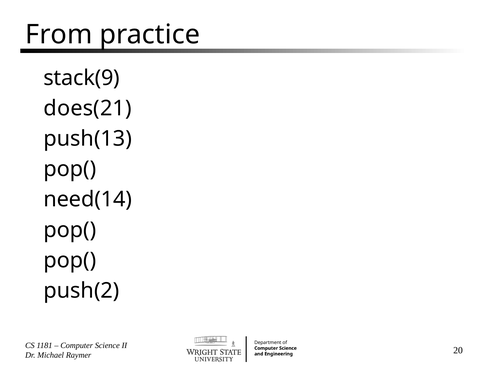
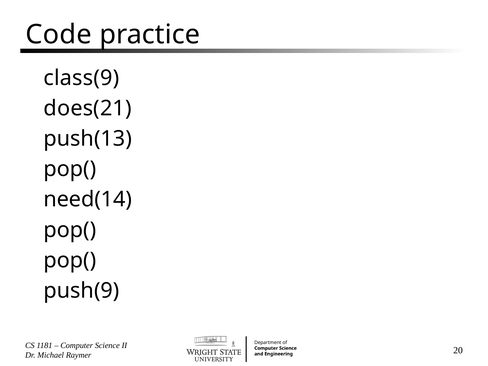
From: From -> Code
stack(9: stack(9 -> class(9
push(2: push(2 -> push(9
